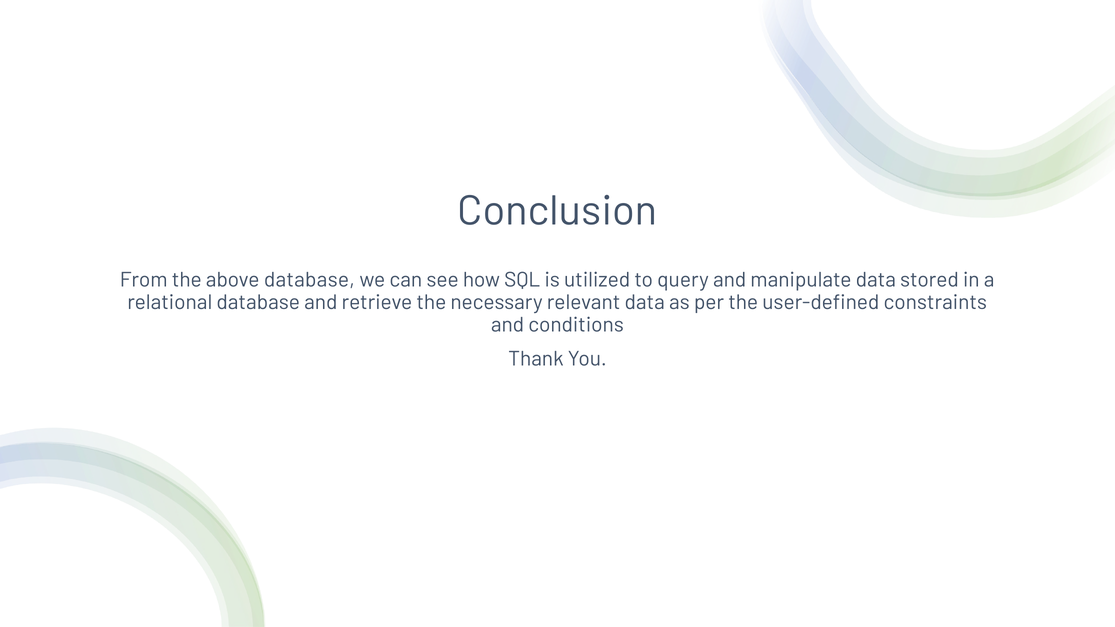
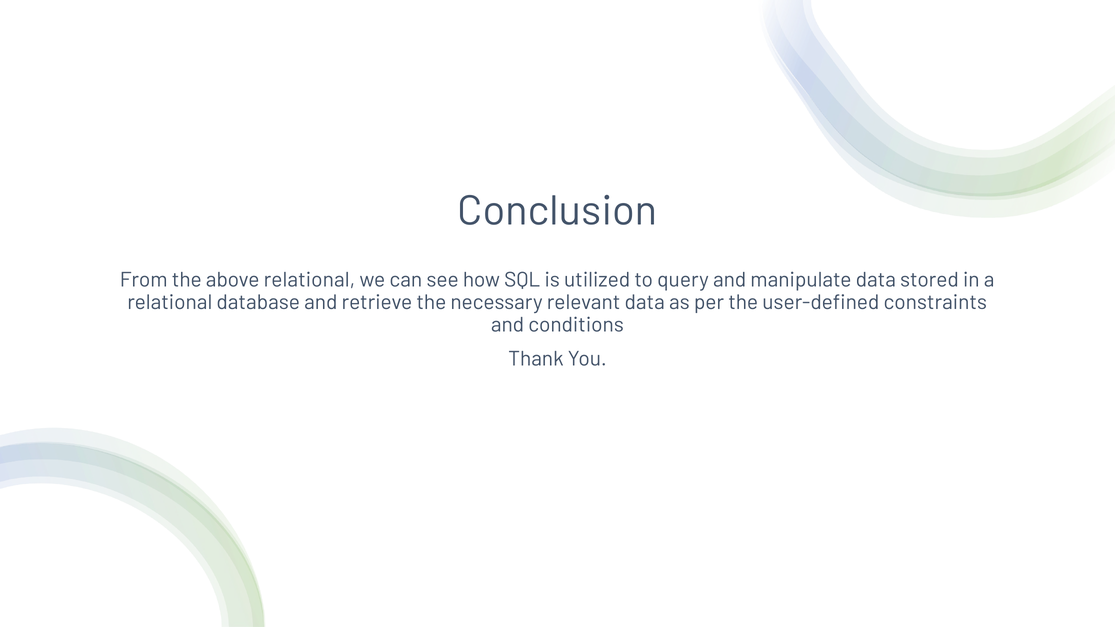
above database: database -> relational
